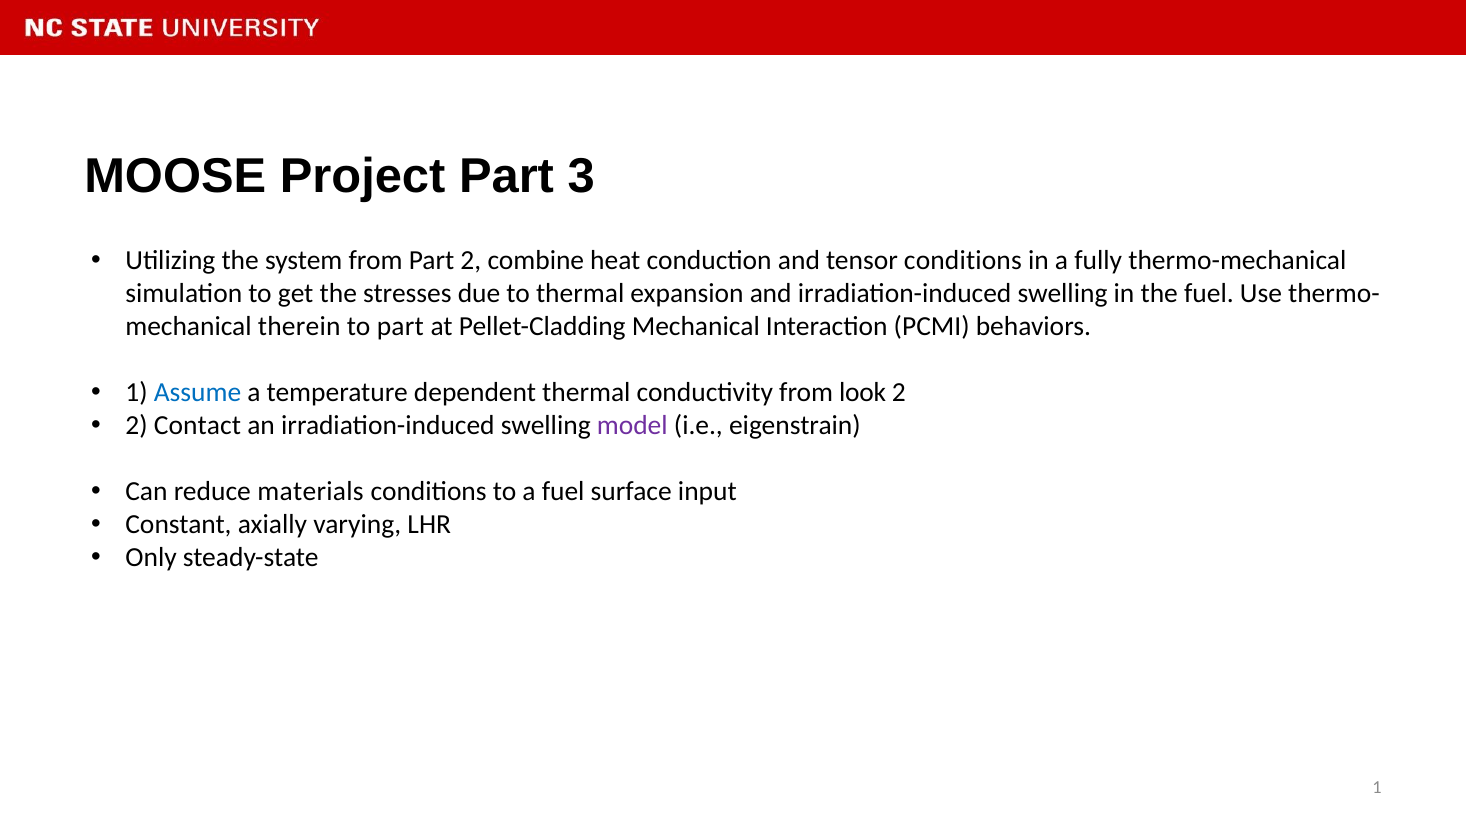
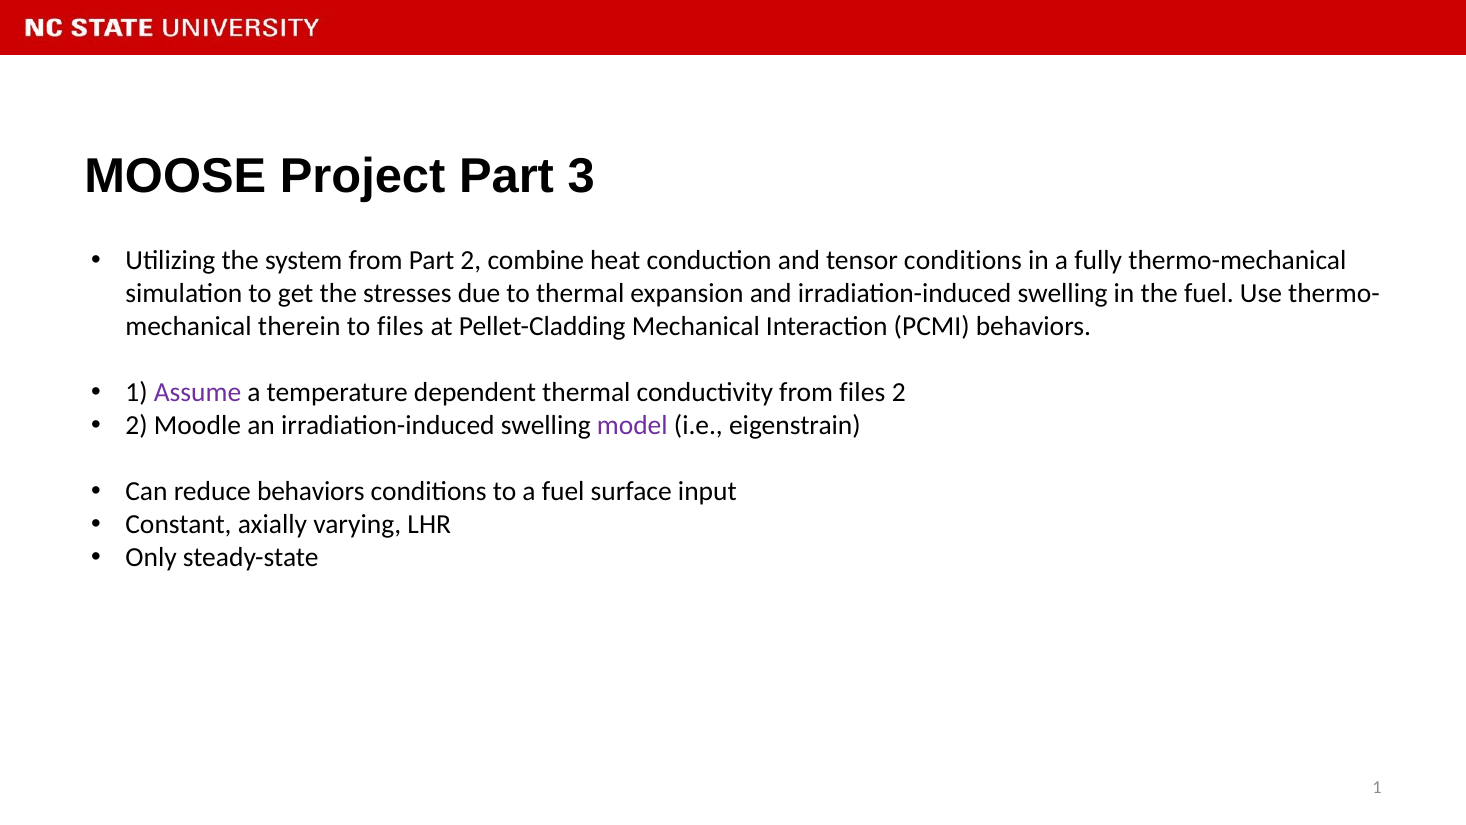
to part: part -> files
Assume colour: blue -> purple
from look: look -> files
Contact: Contact -> Moodle
reduce materials: materials -> behaviors
